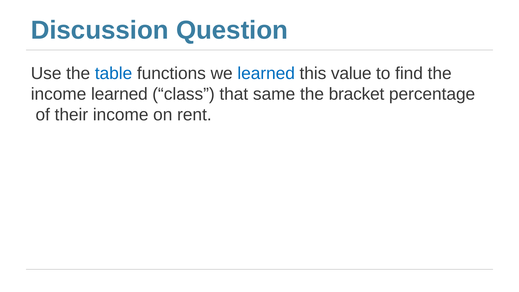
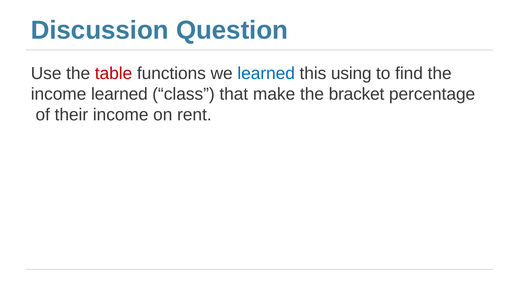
table colour: blue -> red
value: value -> using
same: same -> make
